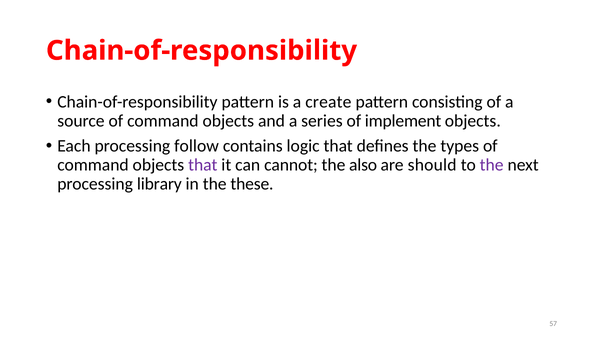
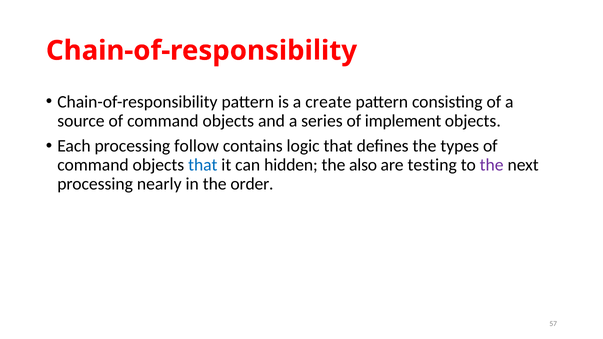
that at (203, 165) colour: purple -> blue
cannot: cannot -> hidden
should: should -> testing
library: library -> nearly
these: these -> order
